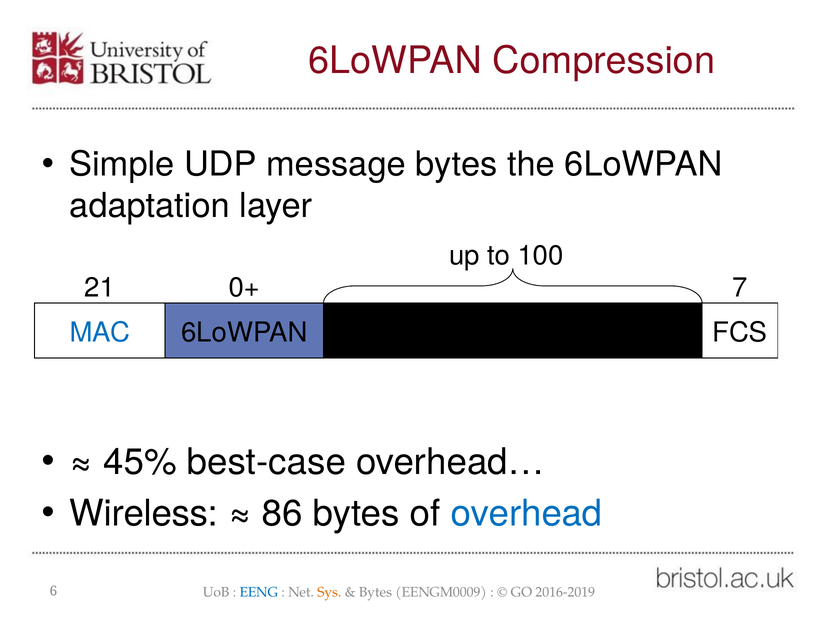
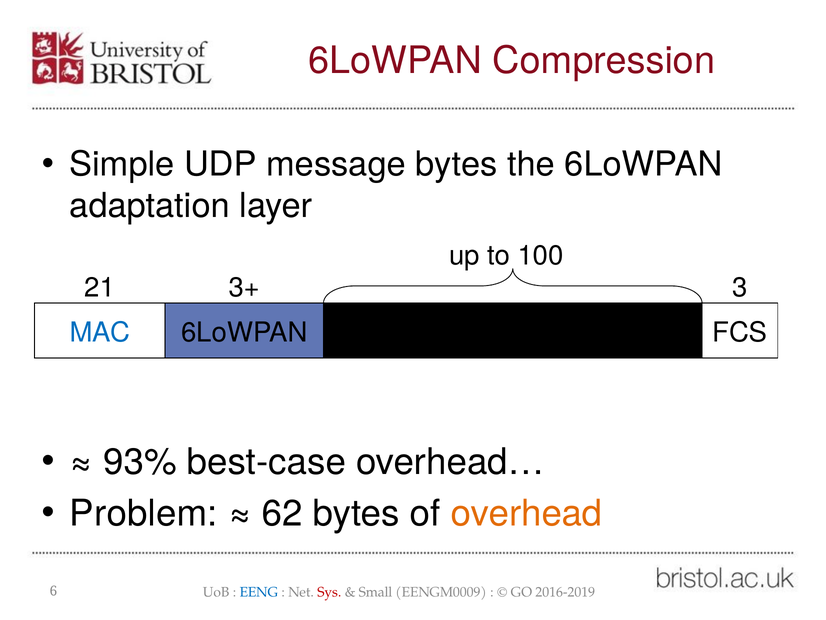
0+: 0+ -> 3+
7: 7 -> 3
45%: 45% -> 93%
Wireless: Wireless -> Problem
86: 86 -> 62
overhead colour: blue -> orange
Sys colour: orange -> red
Bytes at (375, 592): Bytes -> Small
